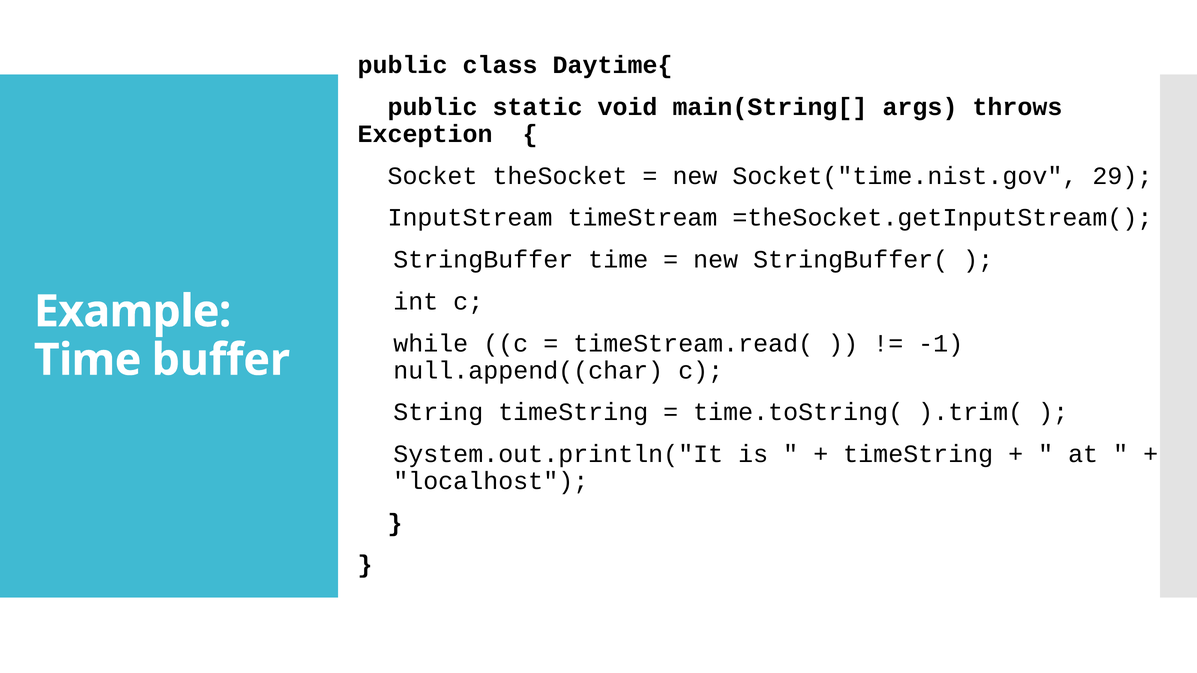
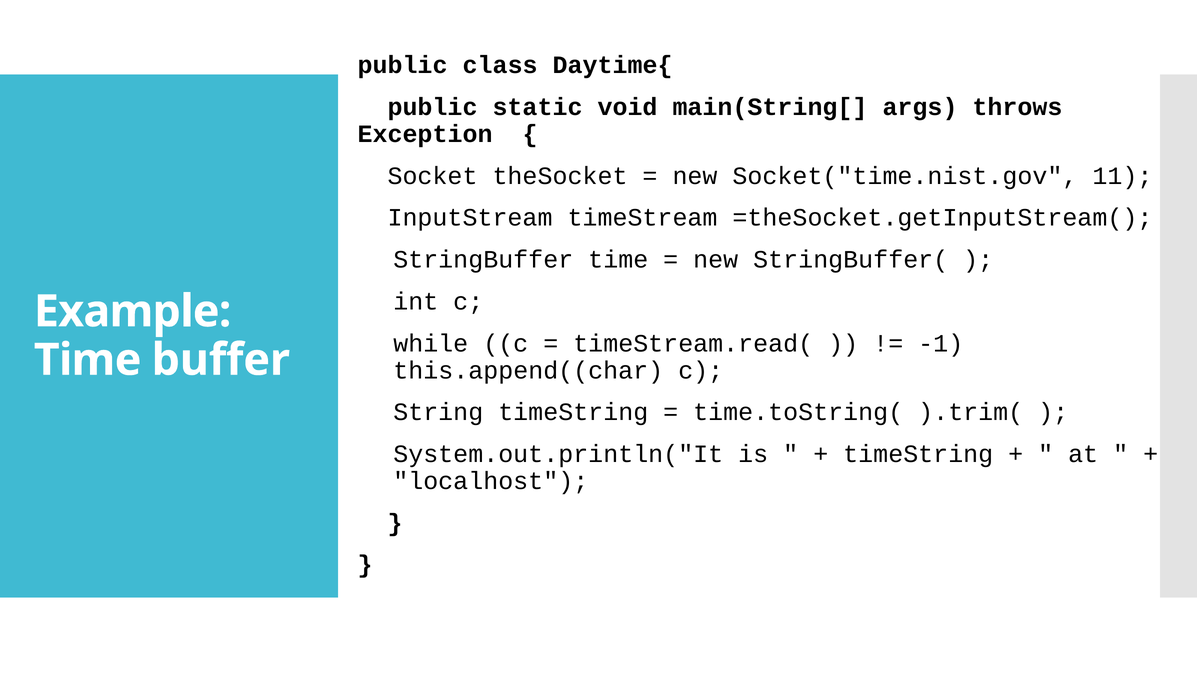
29: 29 -> 11
null.append((char: null.append((char -> this.append((char
